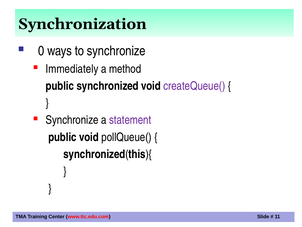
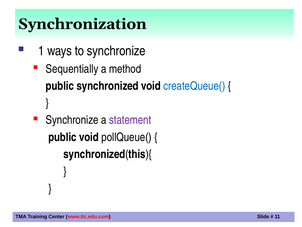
0: 0 -> 1
Immediately: Immediately -> Sequentially
createQueue( colour: purple -> blue
